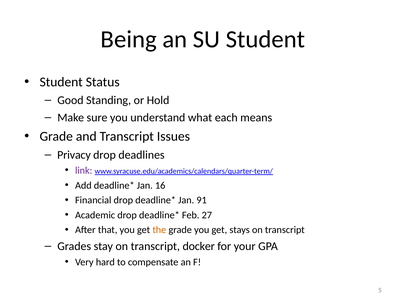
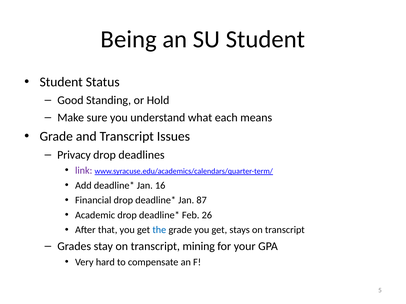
91: 91 -> 87
27: 27 -> 26
the colour: orange -> blue
docker: docker -> mining
